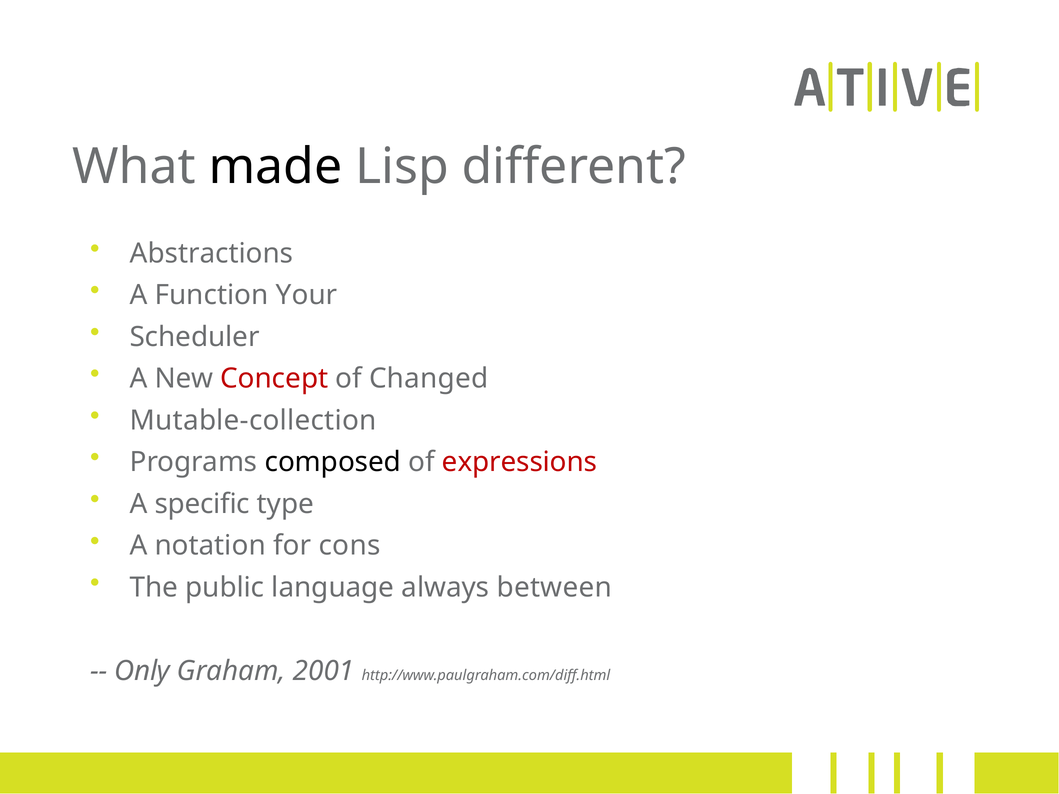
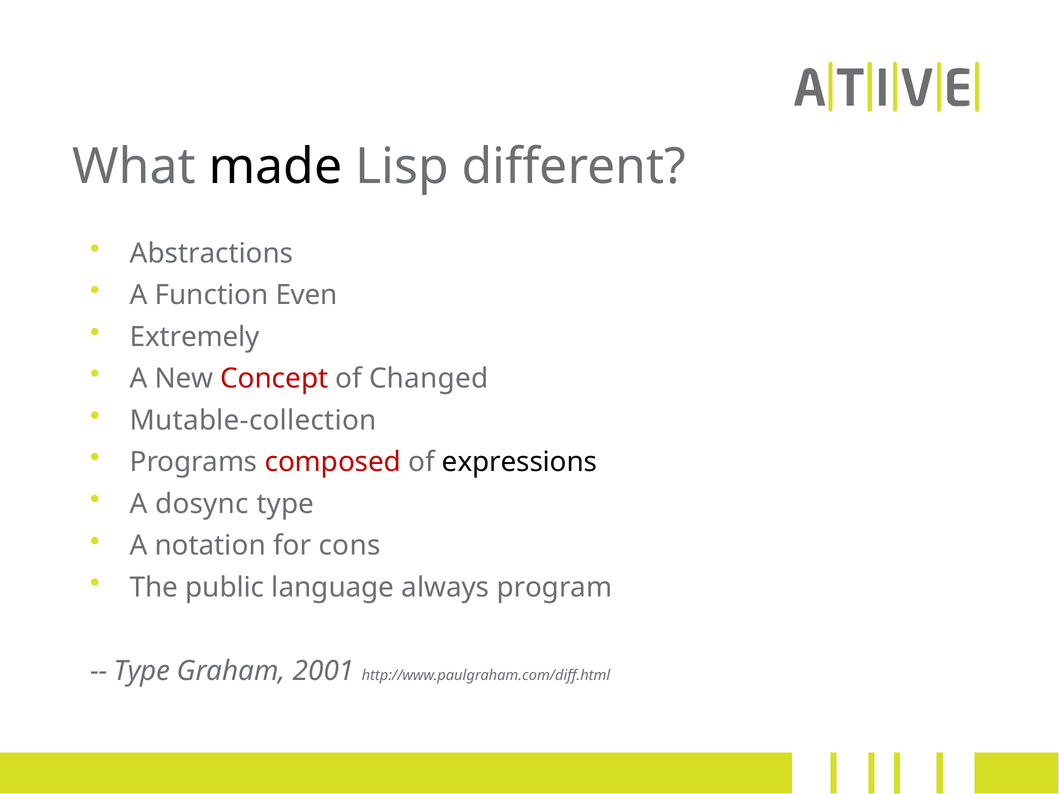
Your: Your -> Even
Scheduler: Scheduler -> Extremely
composed colour: black -> red
expressions colour: red -> black
specific: specific -> dosync
between: between -> program
Only at (142, 671): Only -> Type
